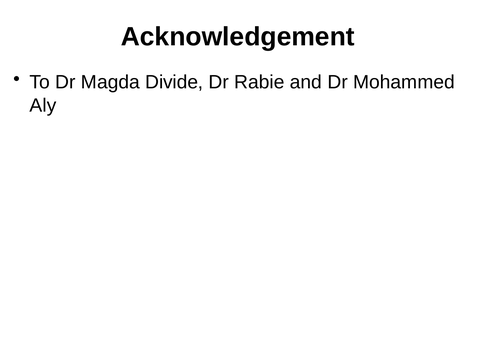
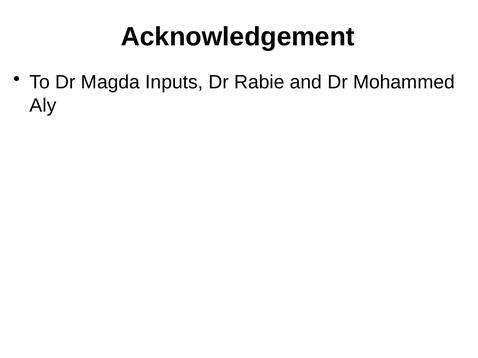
Divide: Divide -> Inputs
